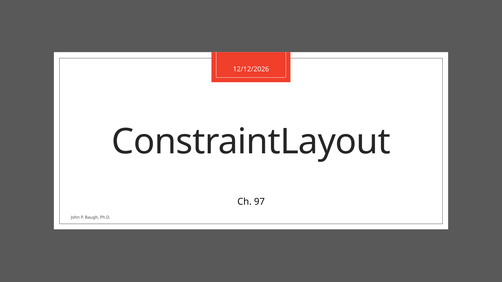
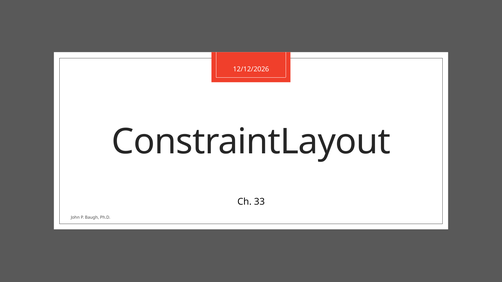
97: 97 -> 33
